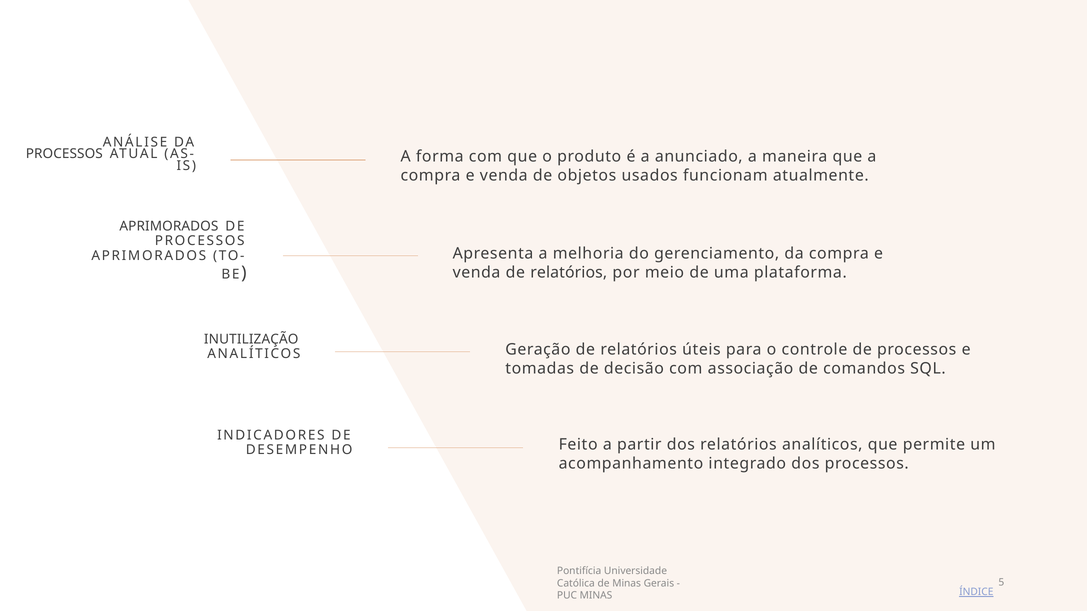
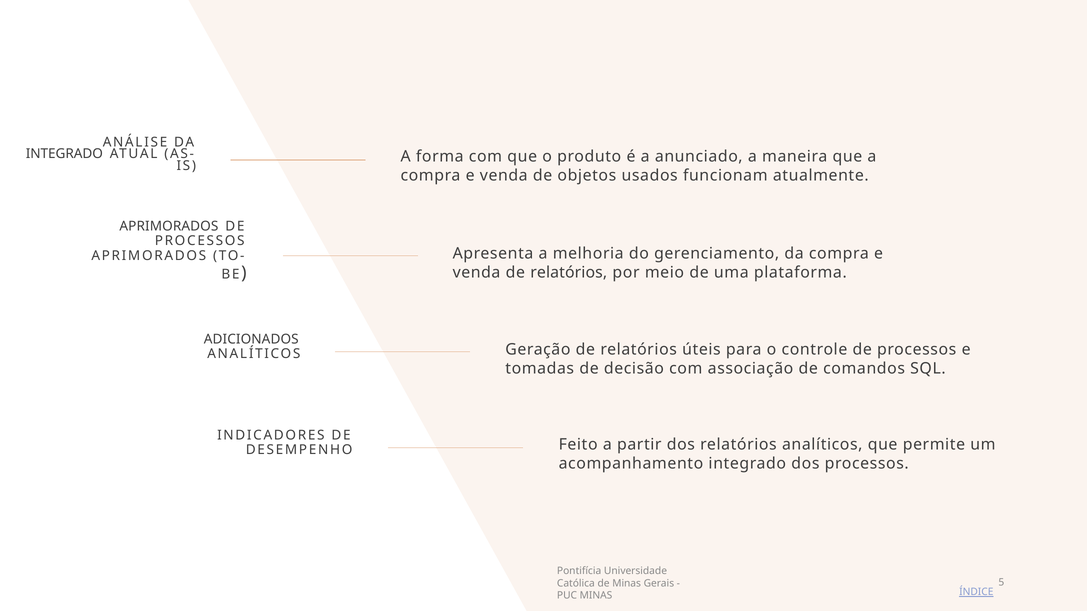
PROCESSOS at (64, 154): PROCESSOS -> INTEGRADO
INUTILIZAÇÃO: INUTILIZAÇÃO -> ADICIONADOS
